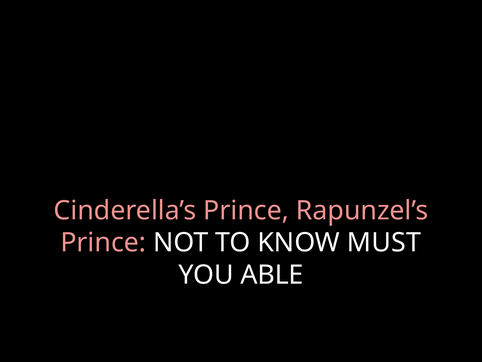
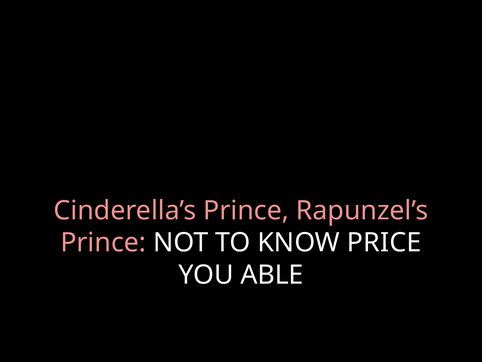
MUST: MUST -> PRICE
